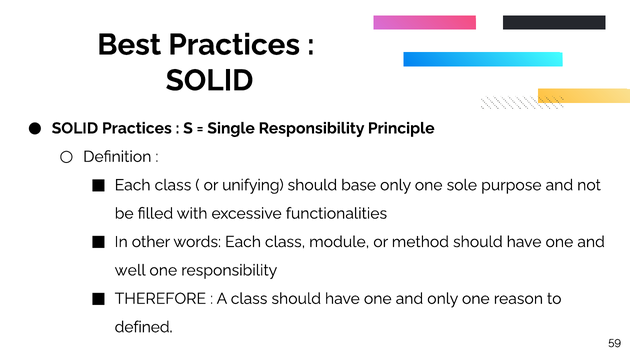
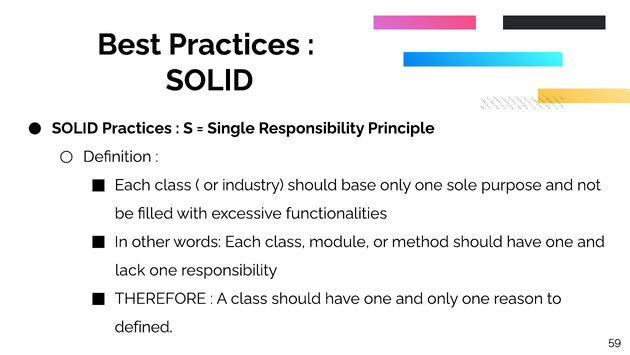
unifying: unifying -> industry
well: well -> lack
